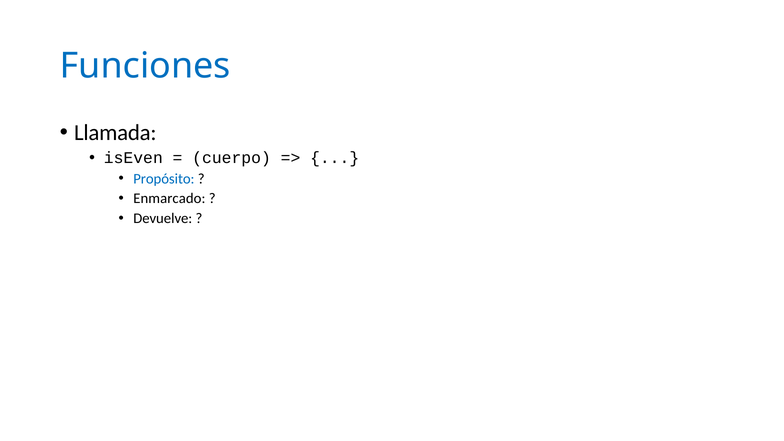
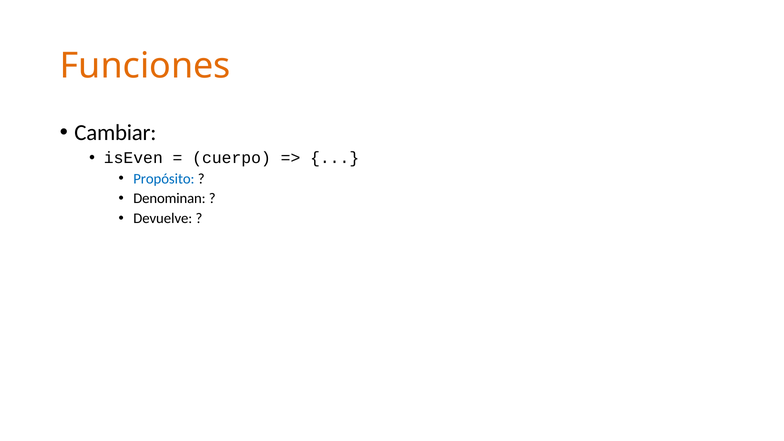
Funciones colour: blue -> orange
Llamada: Llamada -> Cambiar
Enmarcado: Enmarcado -> Denominan
